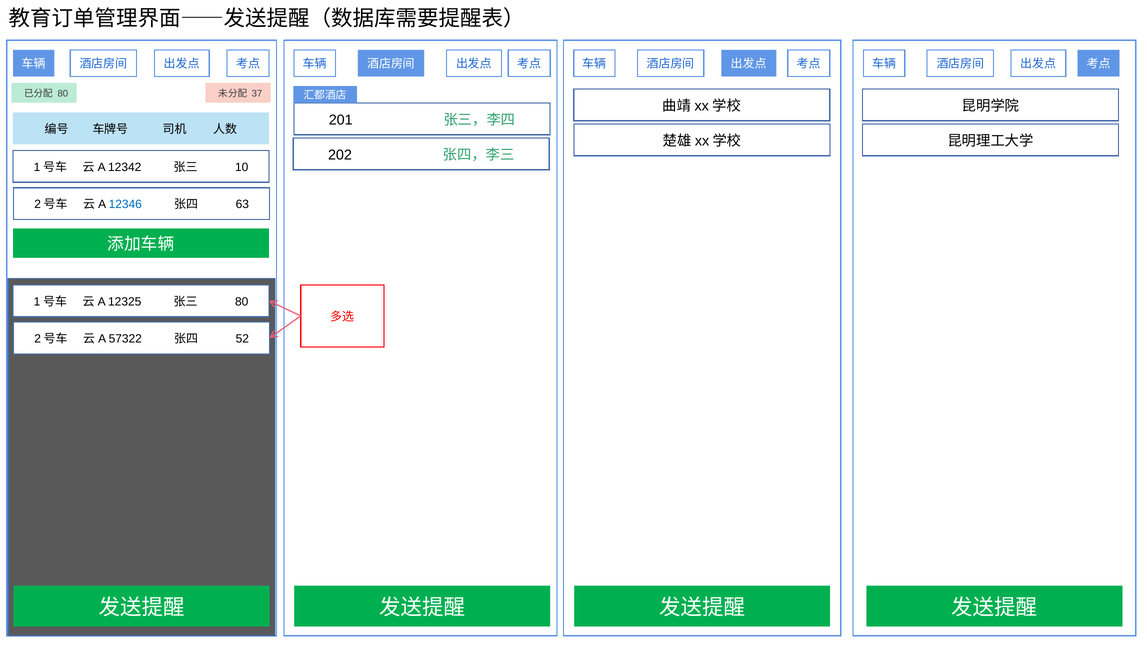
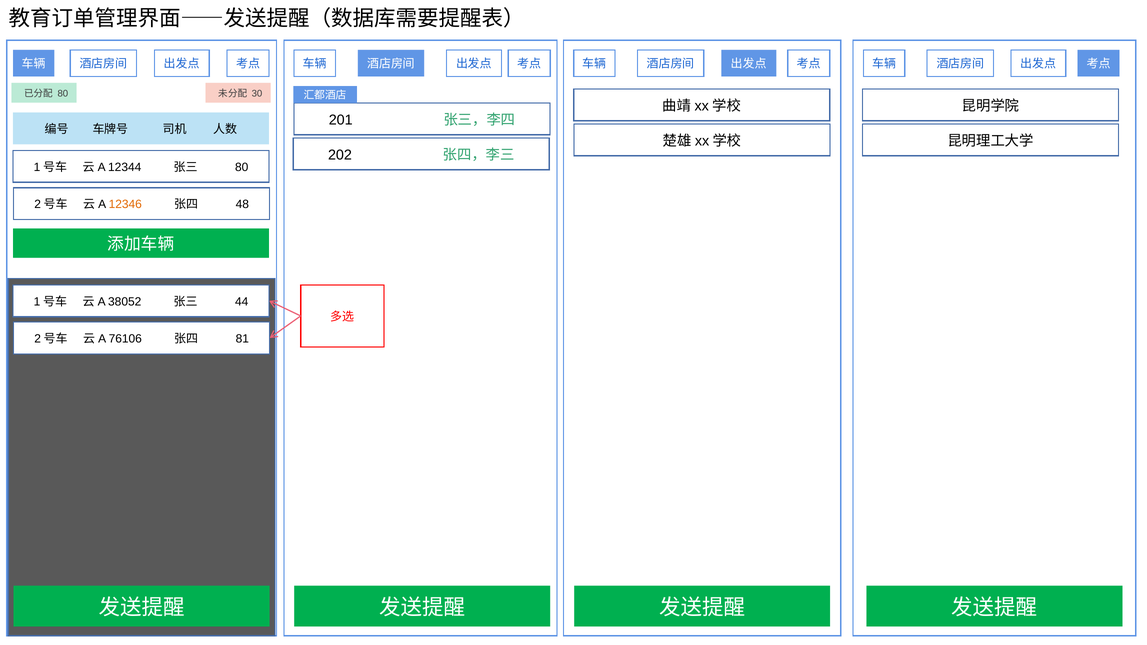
37: 37 -> 30
12342: 12342 -> 12344
10 at (242, 167): 10 -> 80
12346 colour: blue -> orange
63: 63 -> 48
12325: 12325 -> 38052
80 at (242, 302): 80 -> 44
57322: 57322 -> 76106
52: 52 -> 81
